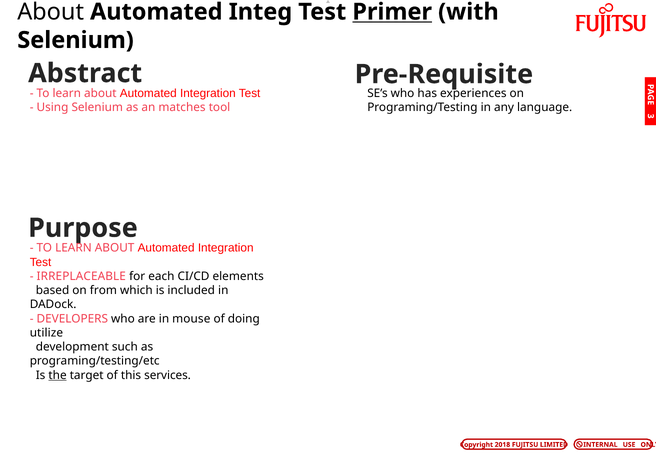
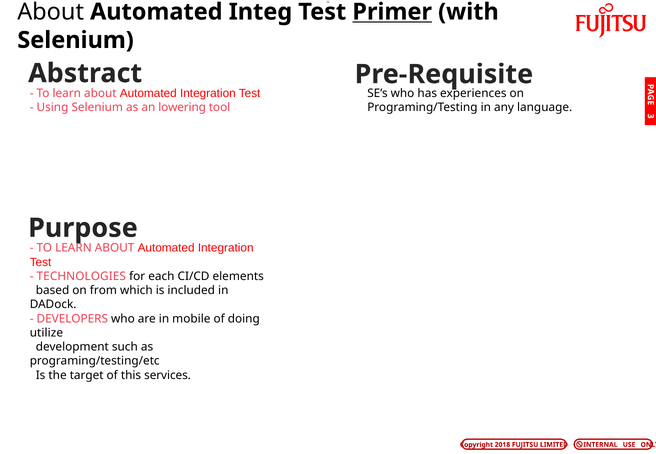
matches: matches -> lowering
IRREPLACEABLE: IRREPLACEABLE -> TECHNOLOGIES
mouse: mouse -> mobile
the underline: present -> none
